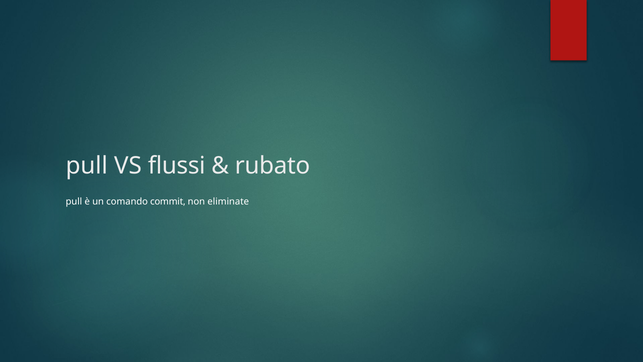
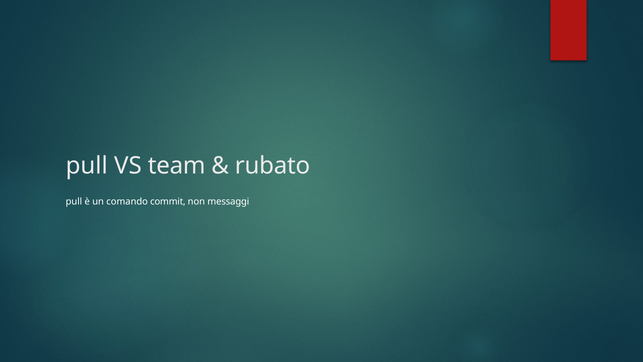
flussi: flussi -> team
eliminate: eliminate -> messaggi
